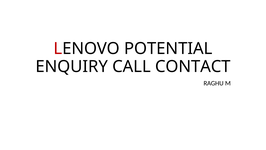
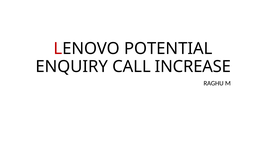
CONTACT: CONTACT -> INCREASE
